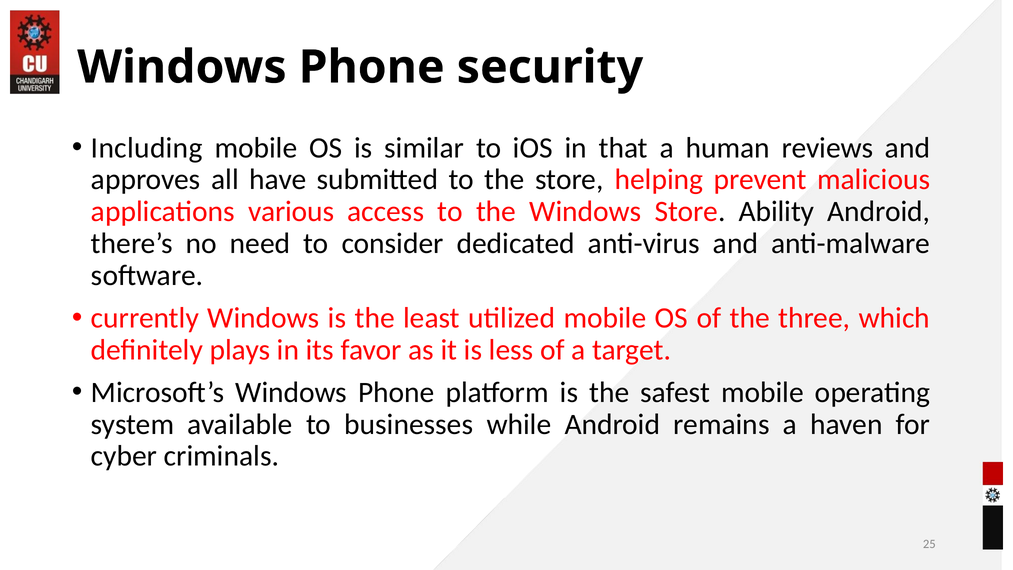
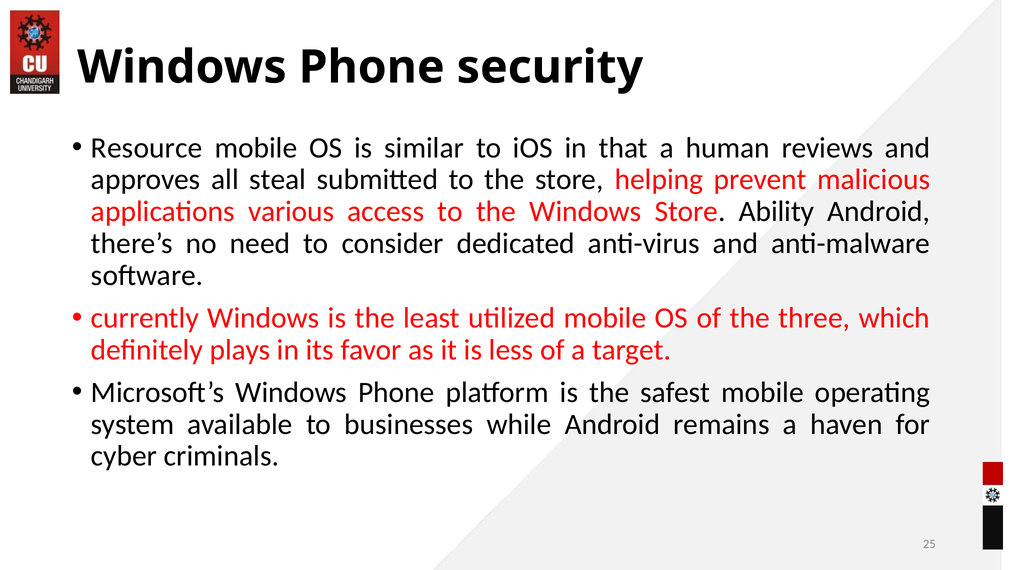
Including: Including -> Resource
have: have -> steal
